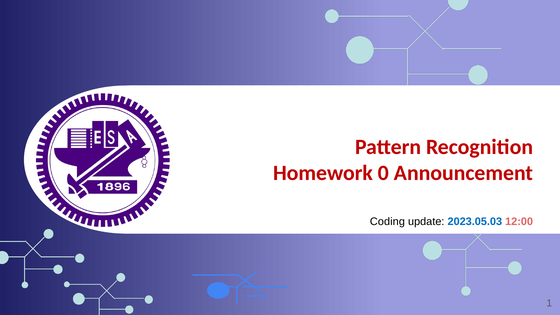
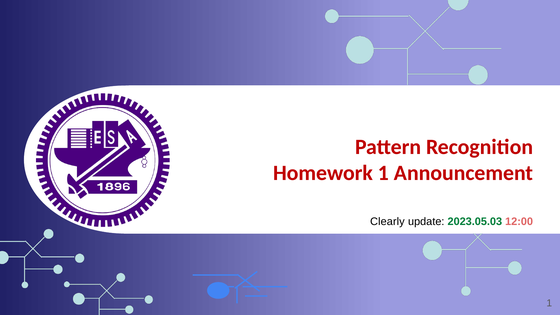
Homework 0: 0 -> 1
Coding: Coding -> Clearly
2023.05.03 colour: blue -> green
